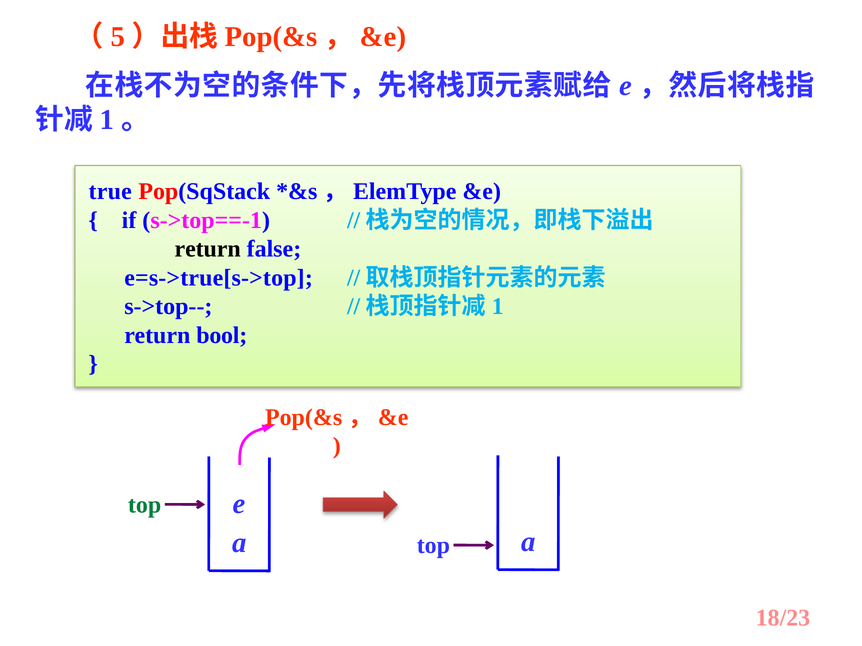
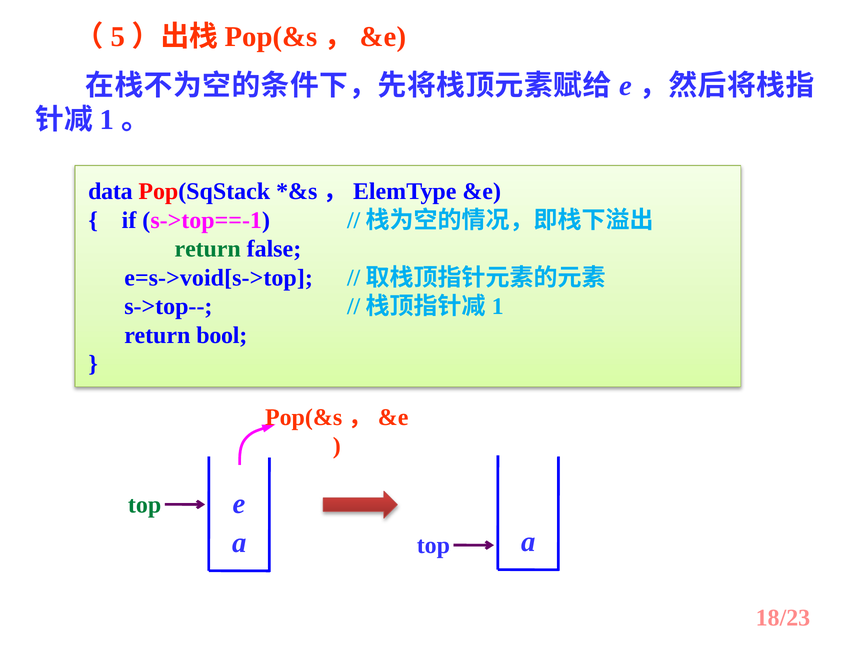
true: true -> data
return at (208, 249) colour: black -> green
e=s->true[s->top: e=s->true[s->top -> e=s->void[s->top
